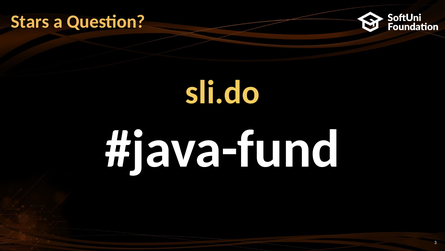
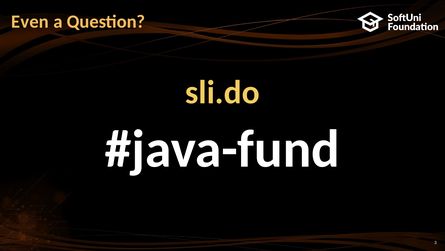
Stars: Stars -> Even
